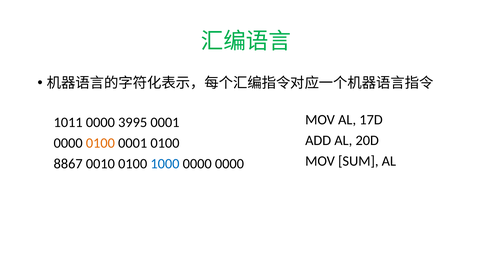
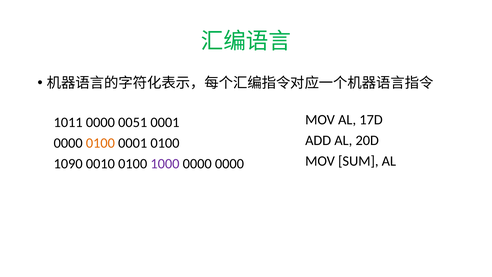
3995: 3995 -> 0051
8867: 8867 -> 1090
1000 colour: blue -> purple
